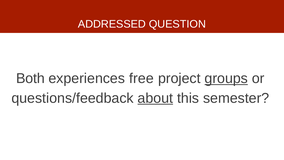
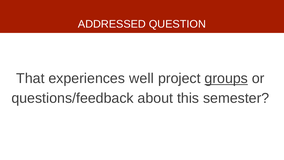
Both: Both -> That
free: free -> well
about underline: present -> none
